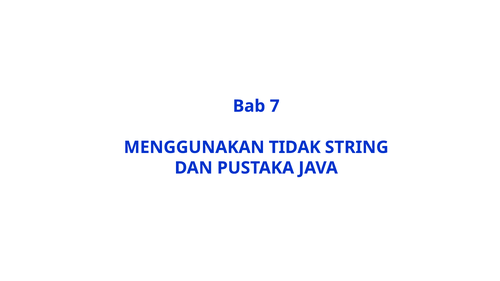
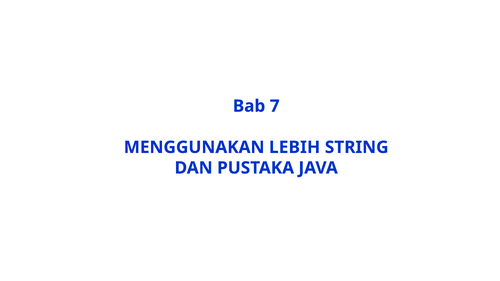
TIDAK: TIDAK -> LEBIH
